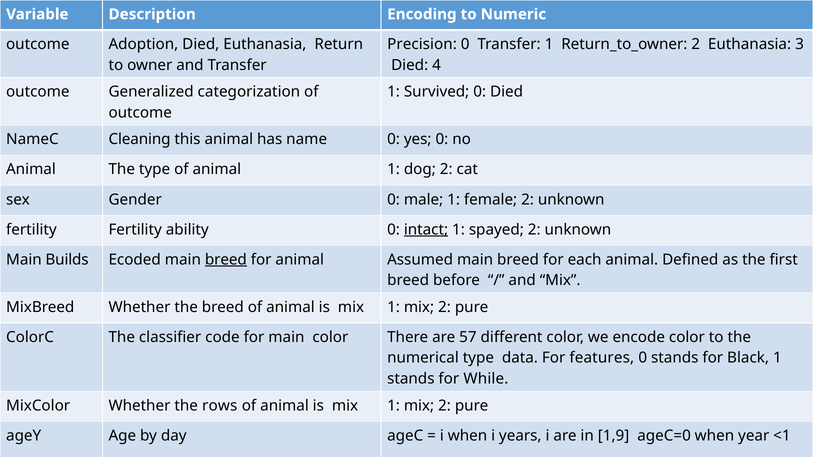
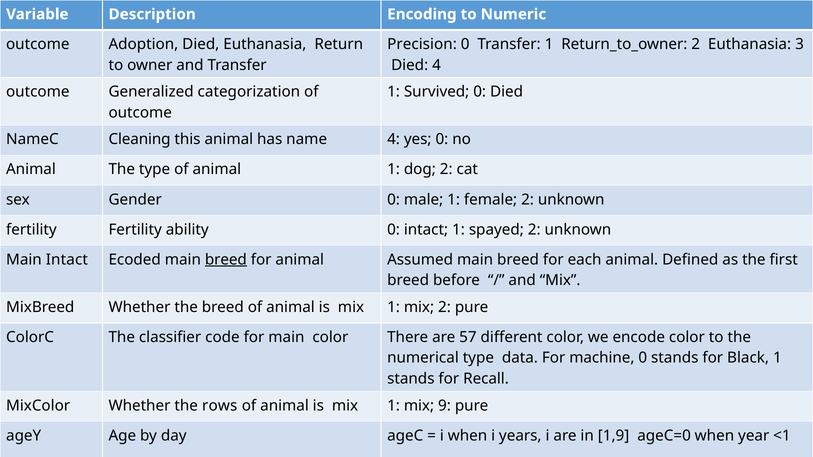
name 0: 0 -> 4
intact at (426, 230) underline: present -> none
Main Builds: Builds -> Intact
features: features -> machine
While: While -> Recall
2 at (445, 406): 2 -> 9
